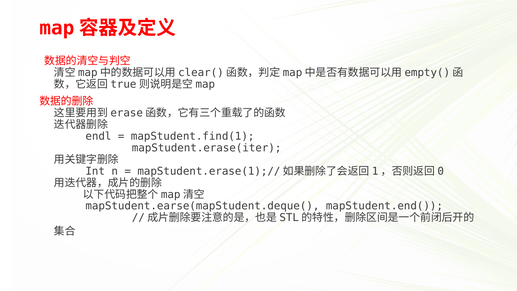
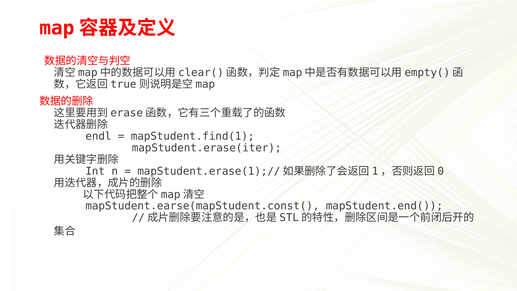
mapStudent.earse(mapStudent.deque(: mapStudent.earse(mapStudent.deque( -> mapStudent.earse(mapStudent.const(
